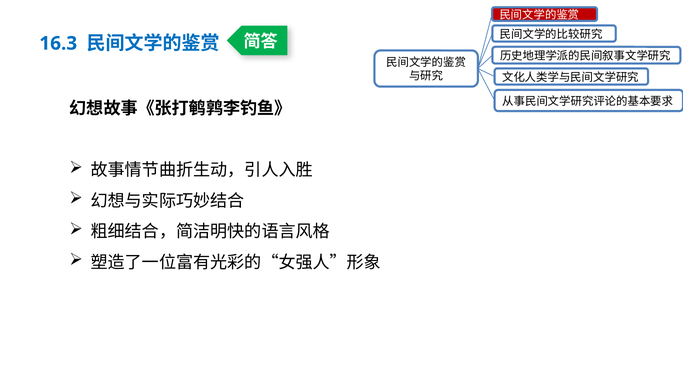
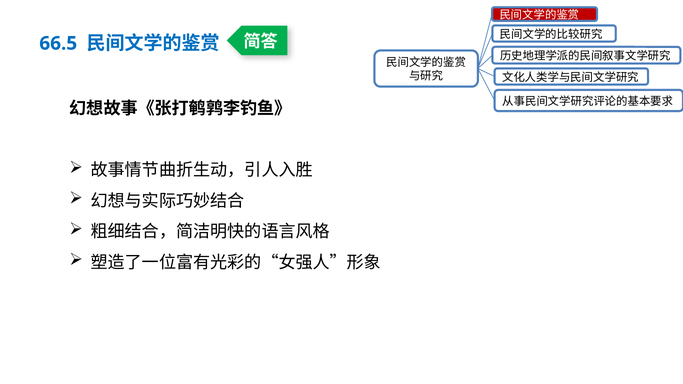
16.3: 16.3 -> 66.5
